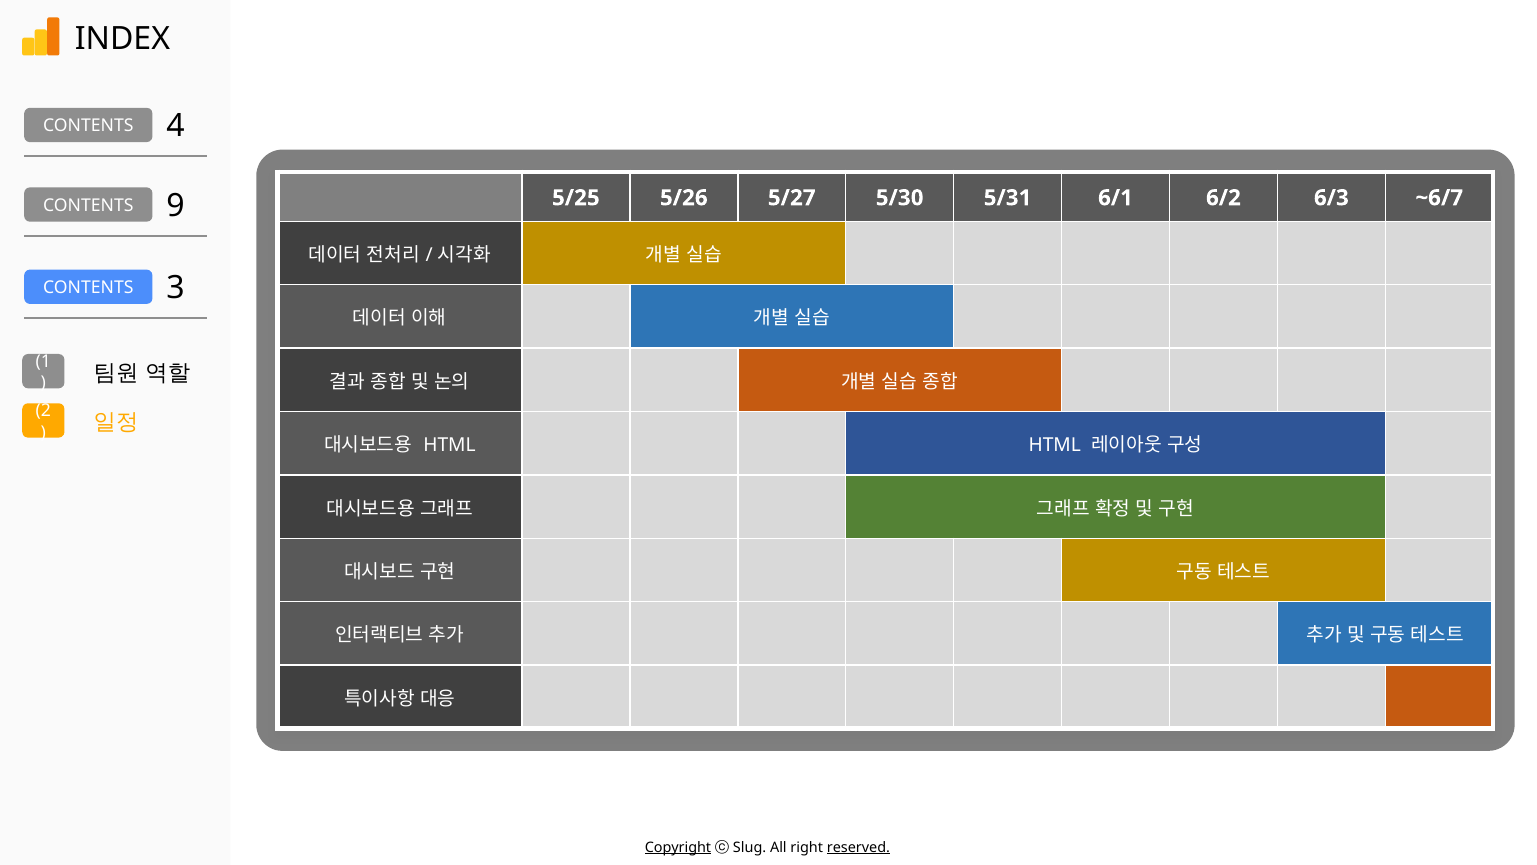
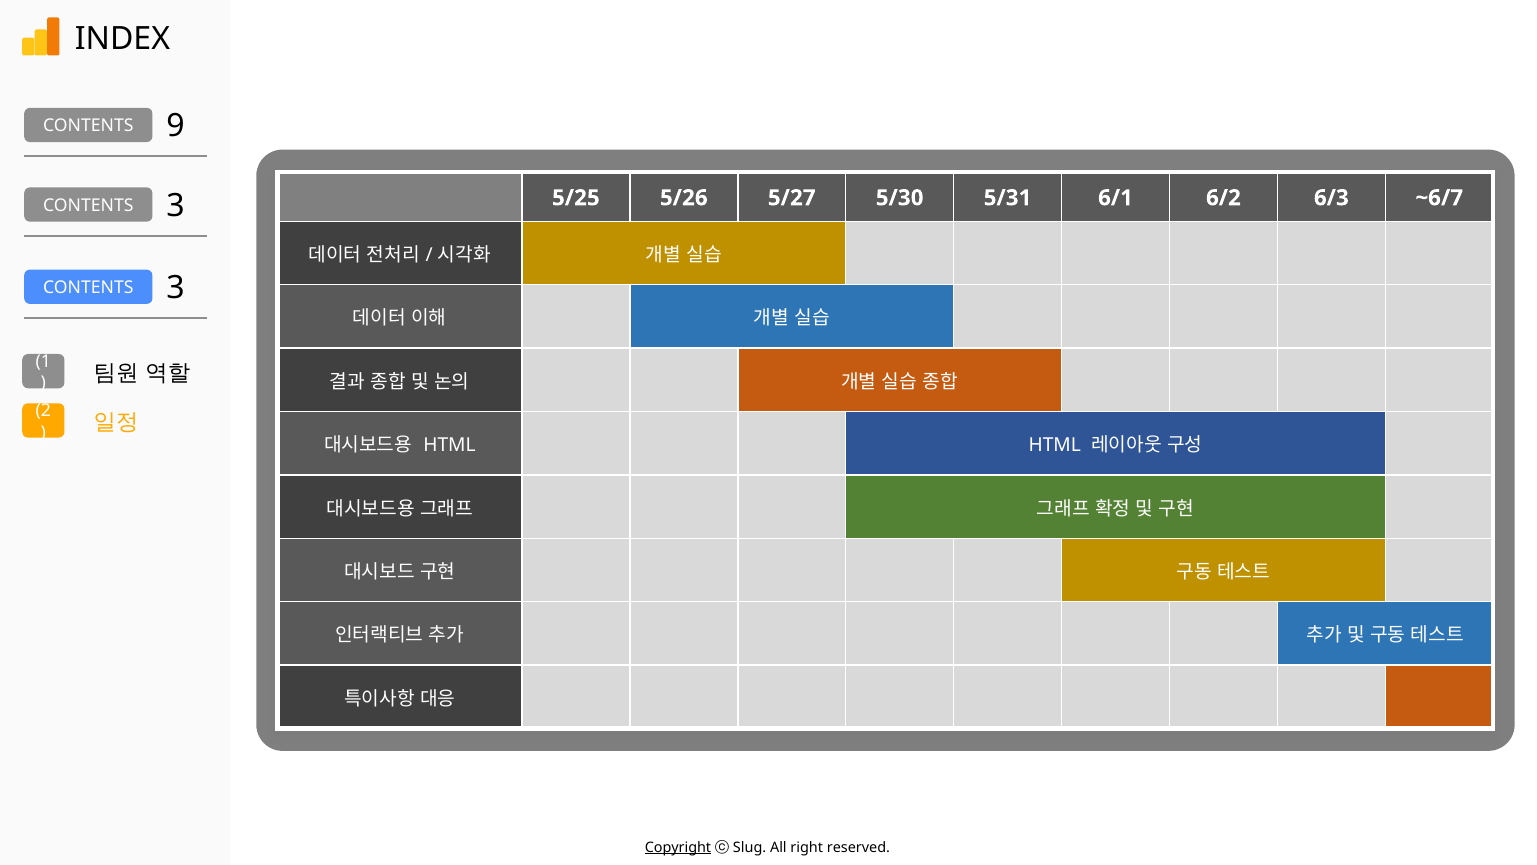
4: 4 -> 9
9 at (175, 206): 9 -> 3
reserved underline: present -> none
